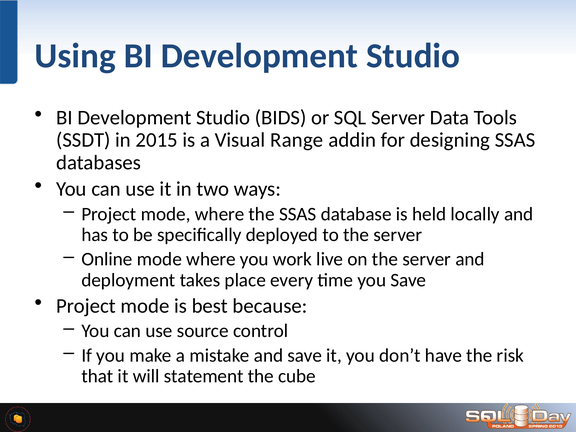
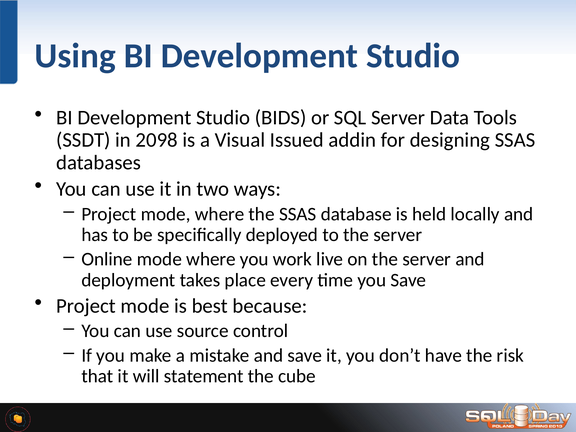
2015: 2015 -> 2098
Range: Range -> Issued
